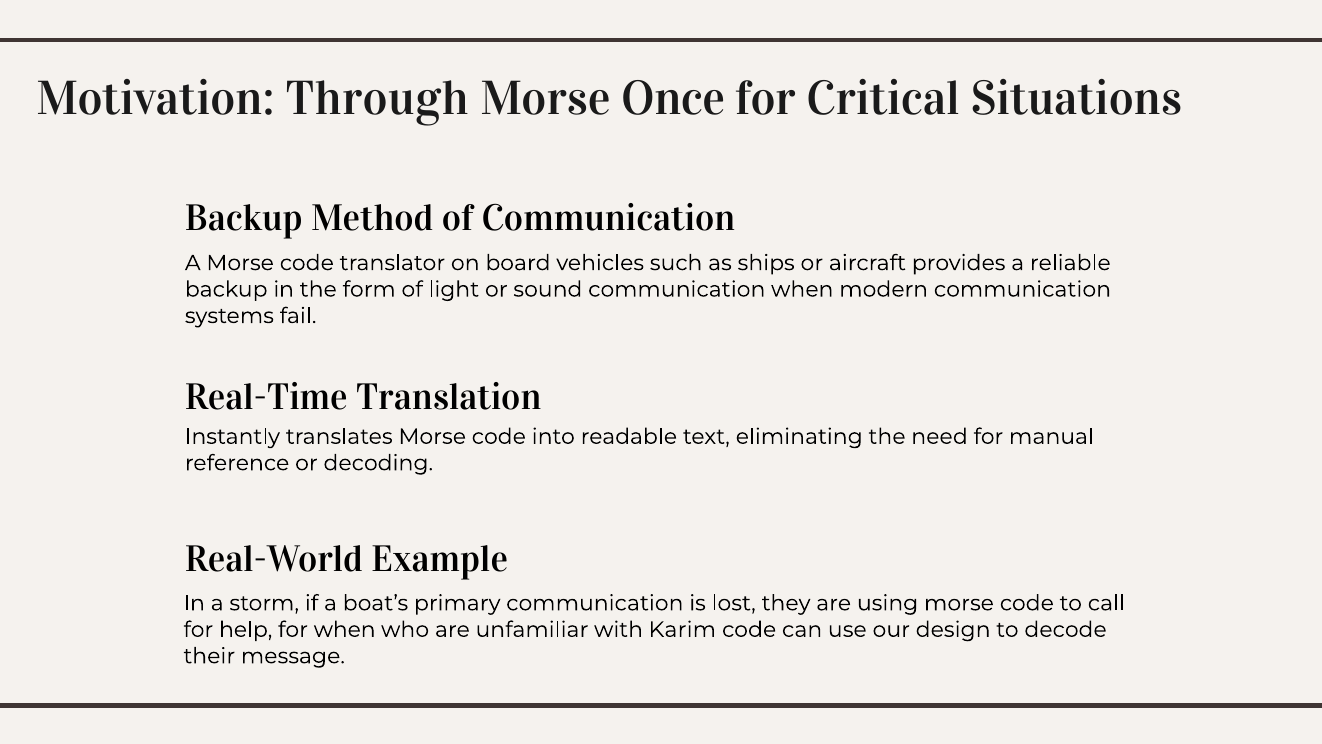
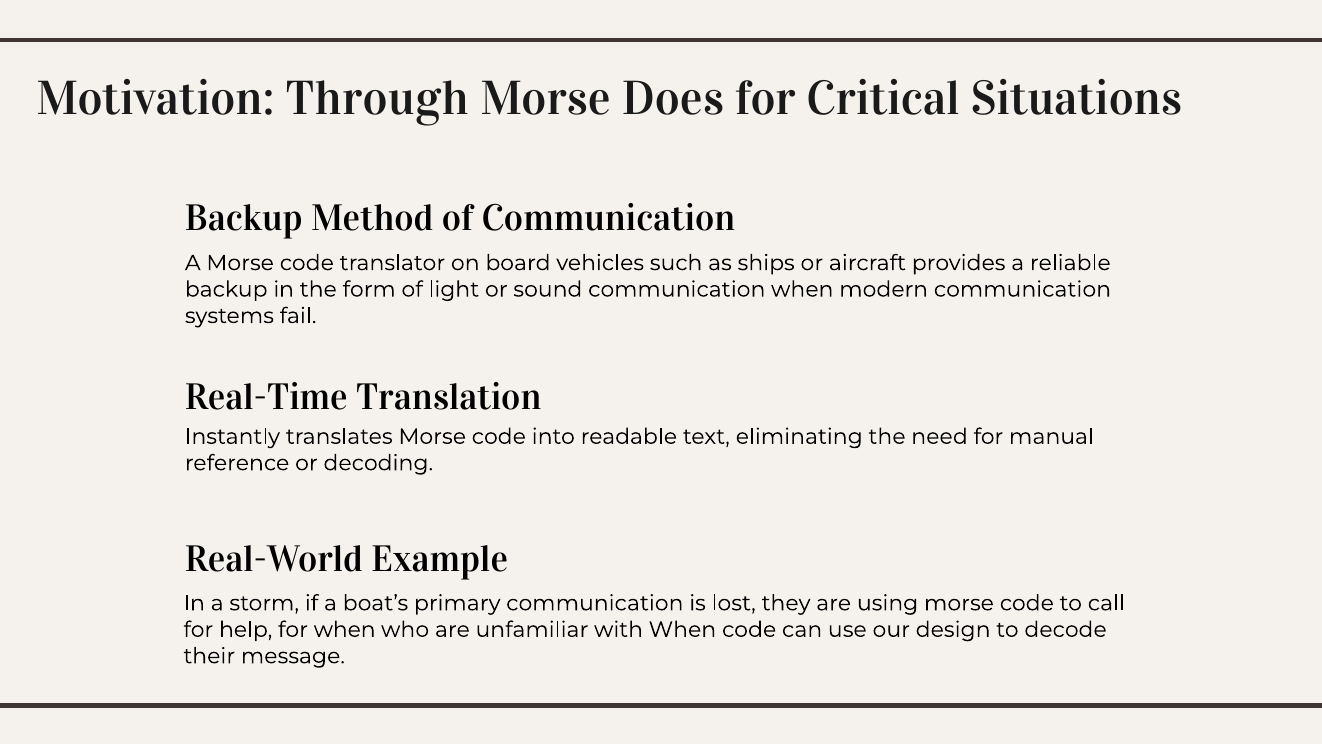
Once: Once -> Does
with Karim: Karim -> When
